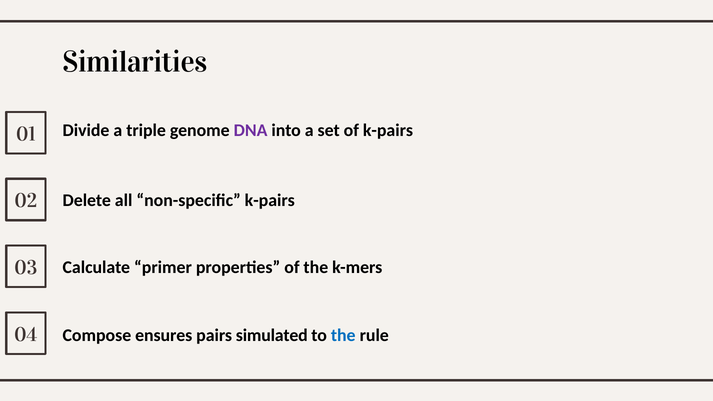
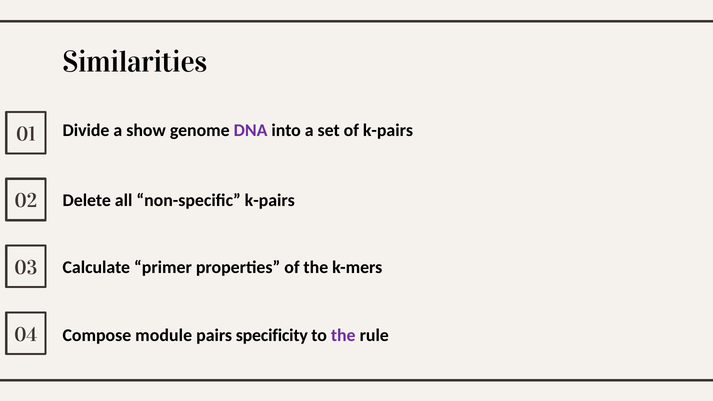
triple: triple -> show
ensures: ensures -> module
simulated: simulated -> specificity
the at (343, 335) colour: blue -> purple
